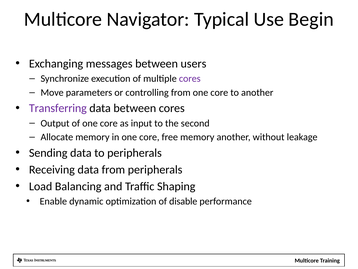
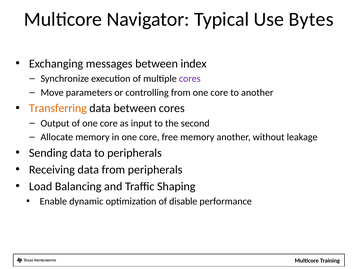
Begin: Begin -> Bytes
users: users -> index
Transferring colour: purple -> orange
